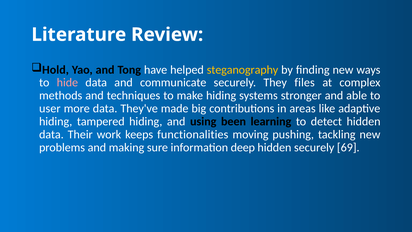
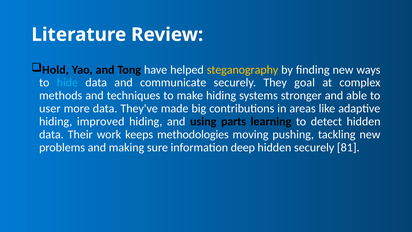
hide colour: pink -> light blue
files: files -> goal
tampered: tampered -> improved
been: been -> parts
functionalities: functionalities -> methodologies
69: 69 -> 81
